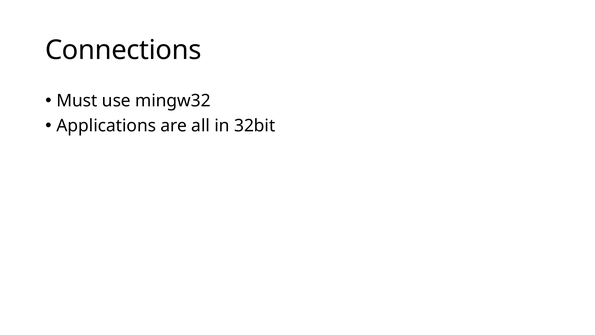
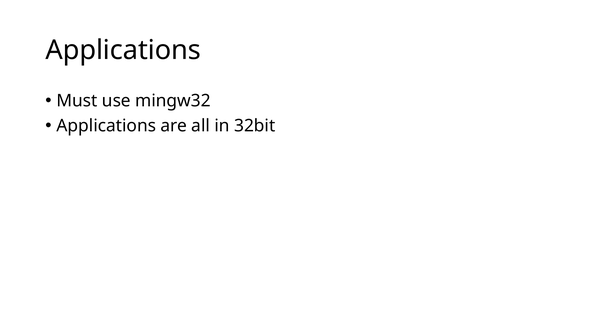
Connections at (123, 50): Connections -> Applications
